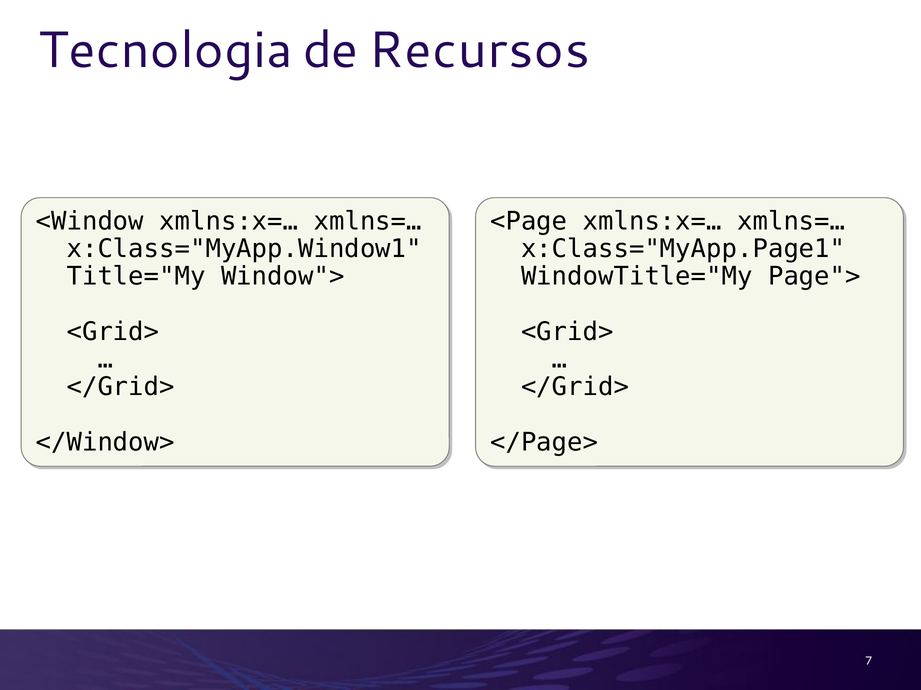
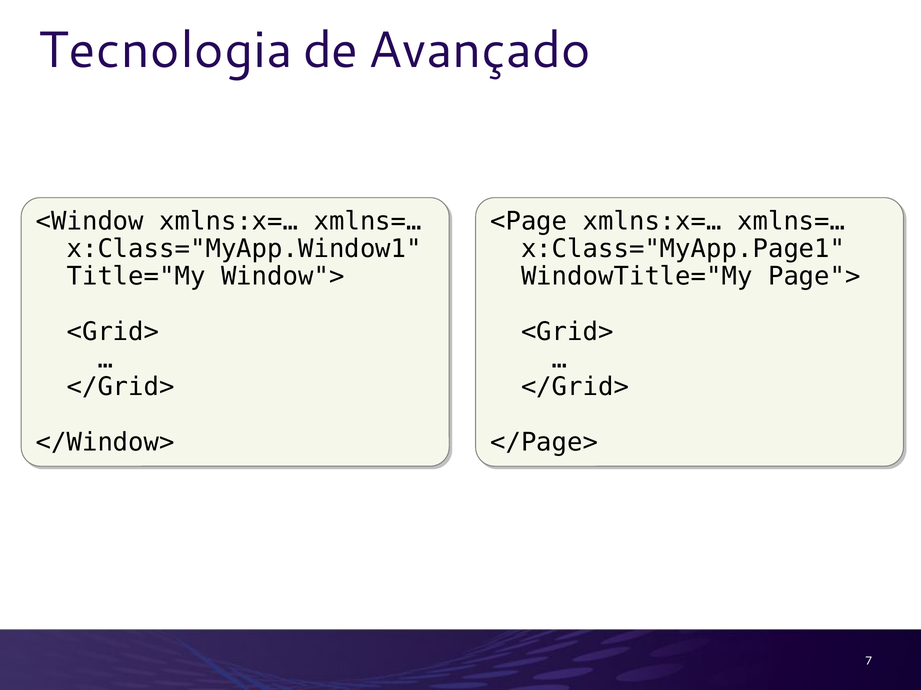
Recursos: Recursos -> Avançado
